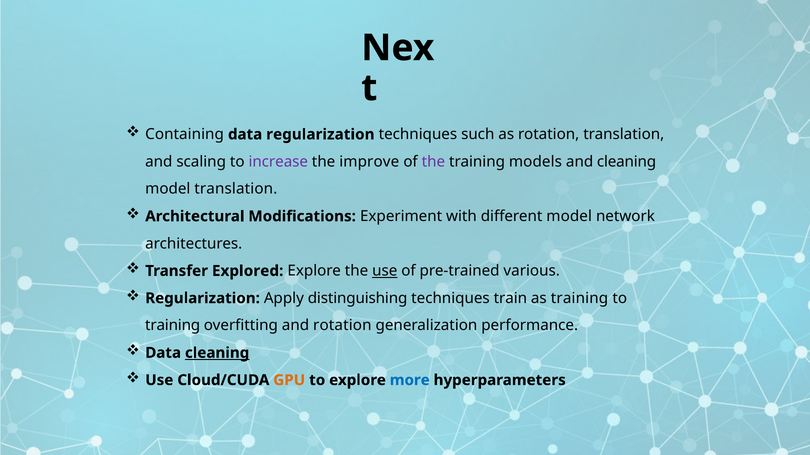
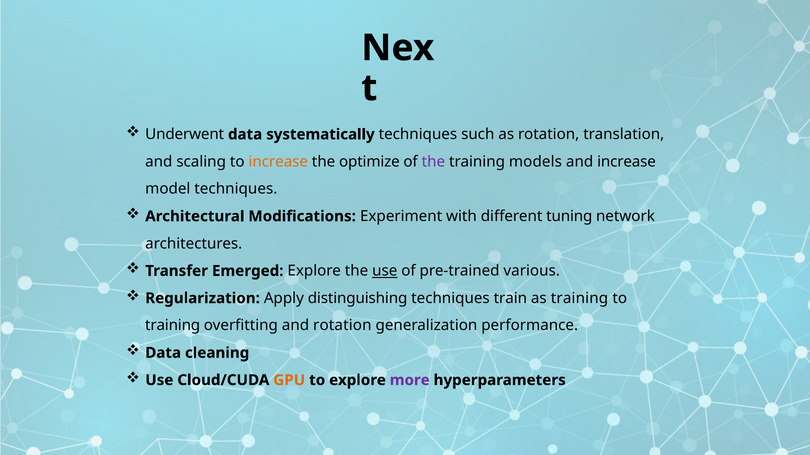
Containing: Containing -> Underwent
data regularization: regularization -> systematically
increase at (278, 162) colour: purple -> orange
improve: improve -> optimize
and cleaning: cleaning -> increase
model translation: translation -> techniques
different model: model -> tuning
Explored: Explored -> Emerged
cleaning at (217, 353) underline: present -> none
more colour: blue -> purple
